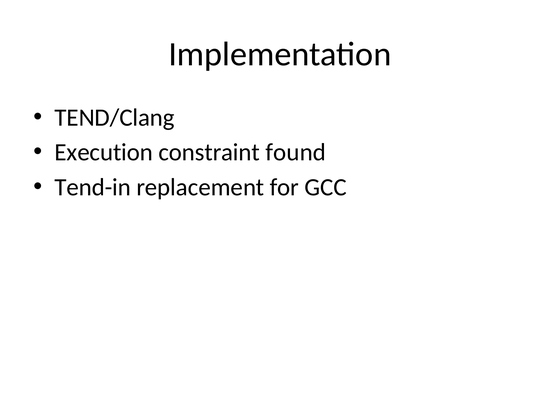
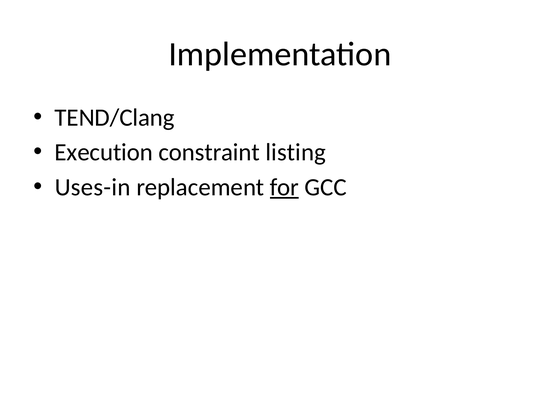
found: found -> listing
Tend-in: Tend-in -> Uses-in
for underline: none -> present
